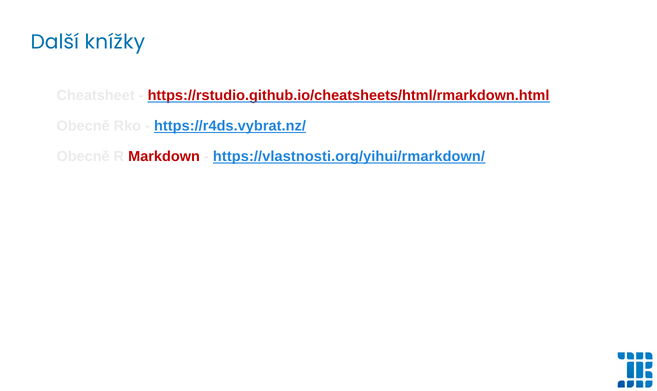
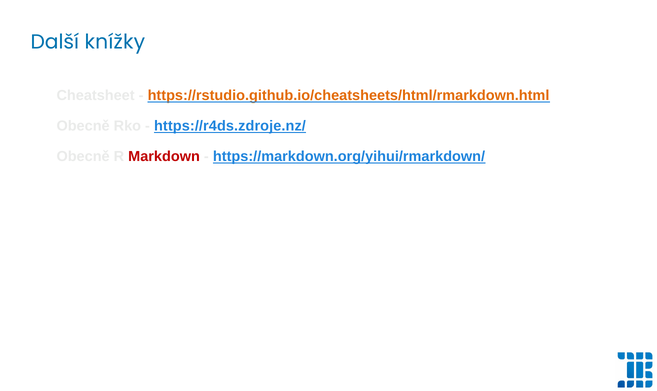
https://rstudio.github.io/cheatsheets/html/rmarkdown.html colour: red -> orange
https://r4ds.vybrat.nz/: https://r4ds.vybrat.nz/ -> https://r4ds.zdroje.nz/
https://vlastnosti.org/yihui/rmarkdown/: https://vlastnosti.org/yihui/rmarkdown/ -> https://markdown.org/yihui/rmarkdown/
